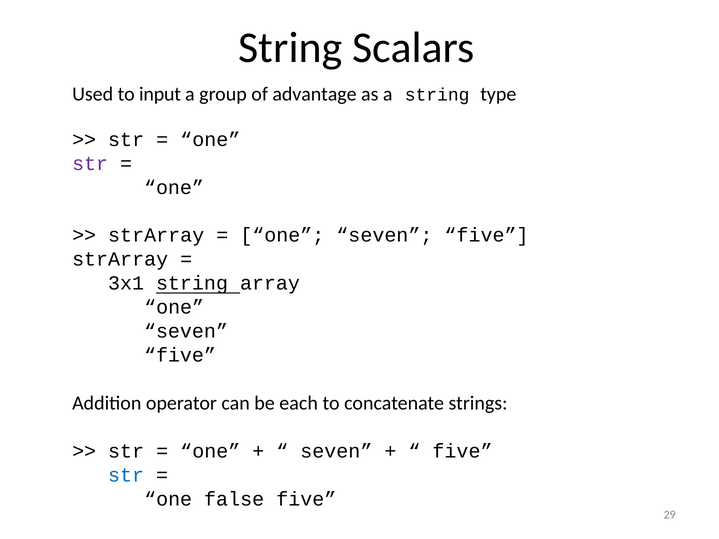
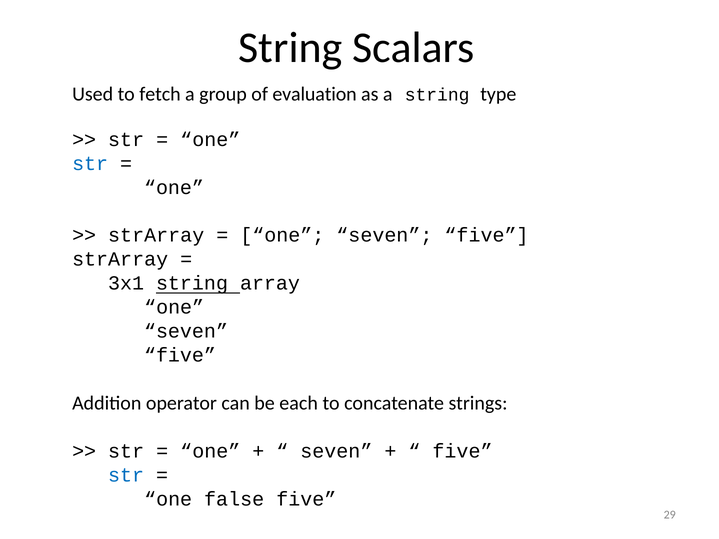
input: input -> fetch
advantage: advantage -> evaluation
str at (90, 164) colour: purple -> blue
